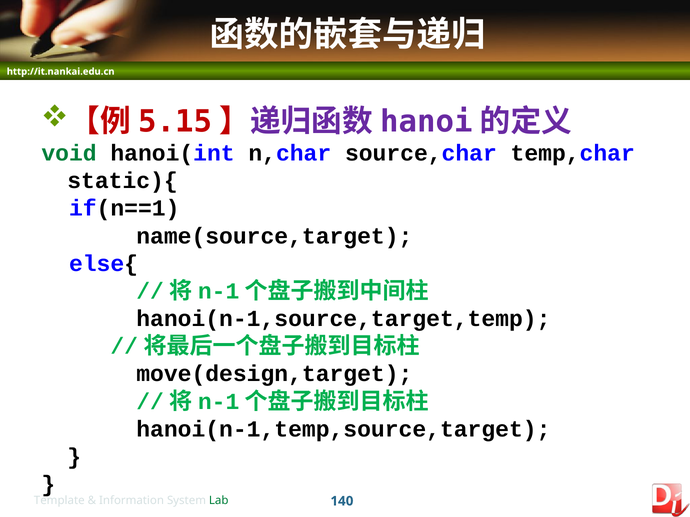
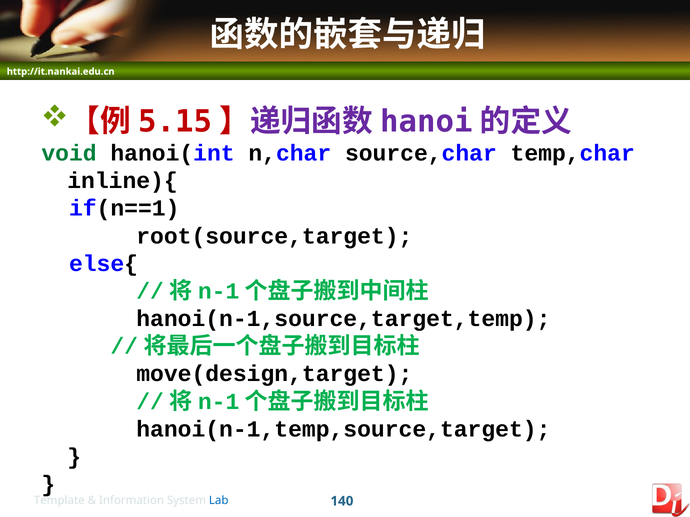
static){: static){ -> inline){
name(source,target: name(source,target -> root(source,target
Lab colour: green -> blue
